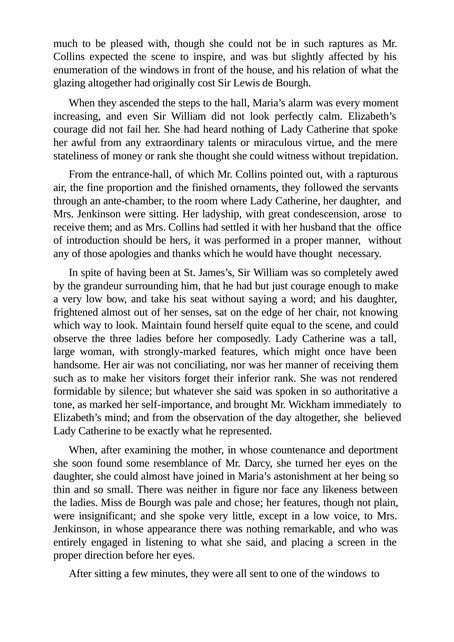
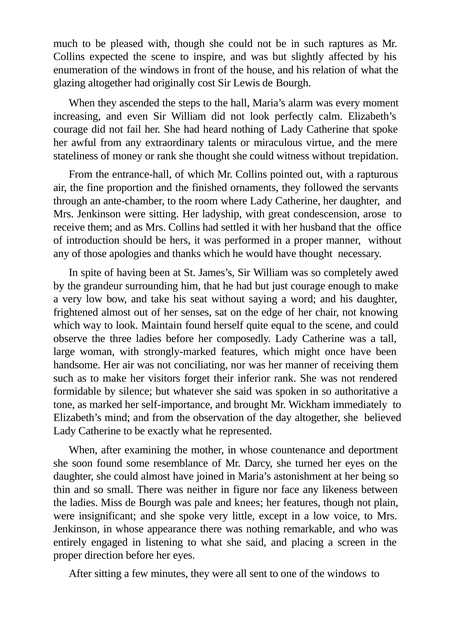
chose: chose -> knees
